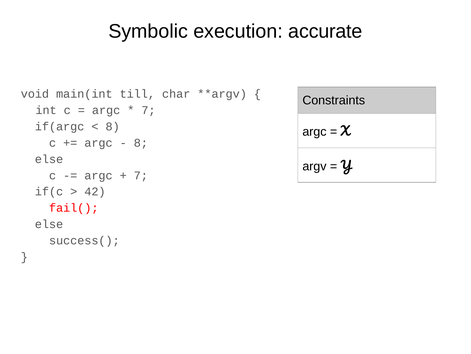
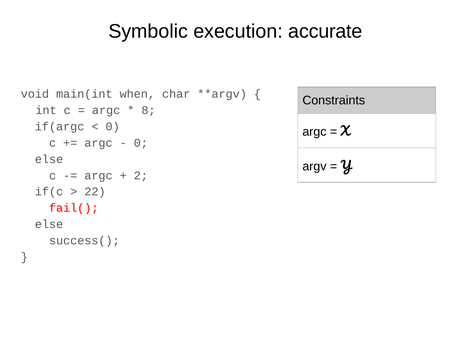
till: till -> when
7 at (148, 110): 7 -> 8
8 at (113, 126): 8 -> 0
8 at (141, 143): 8 -> 0
7 at (141, 175): 7 -> 2
42: 42 -> 22
